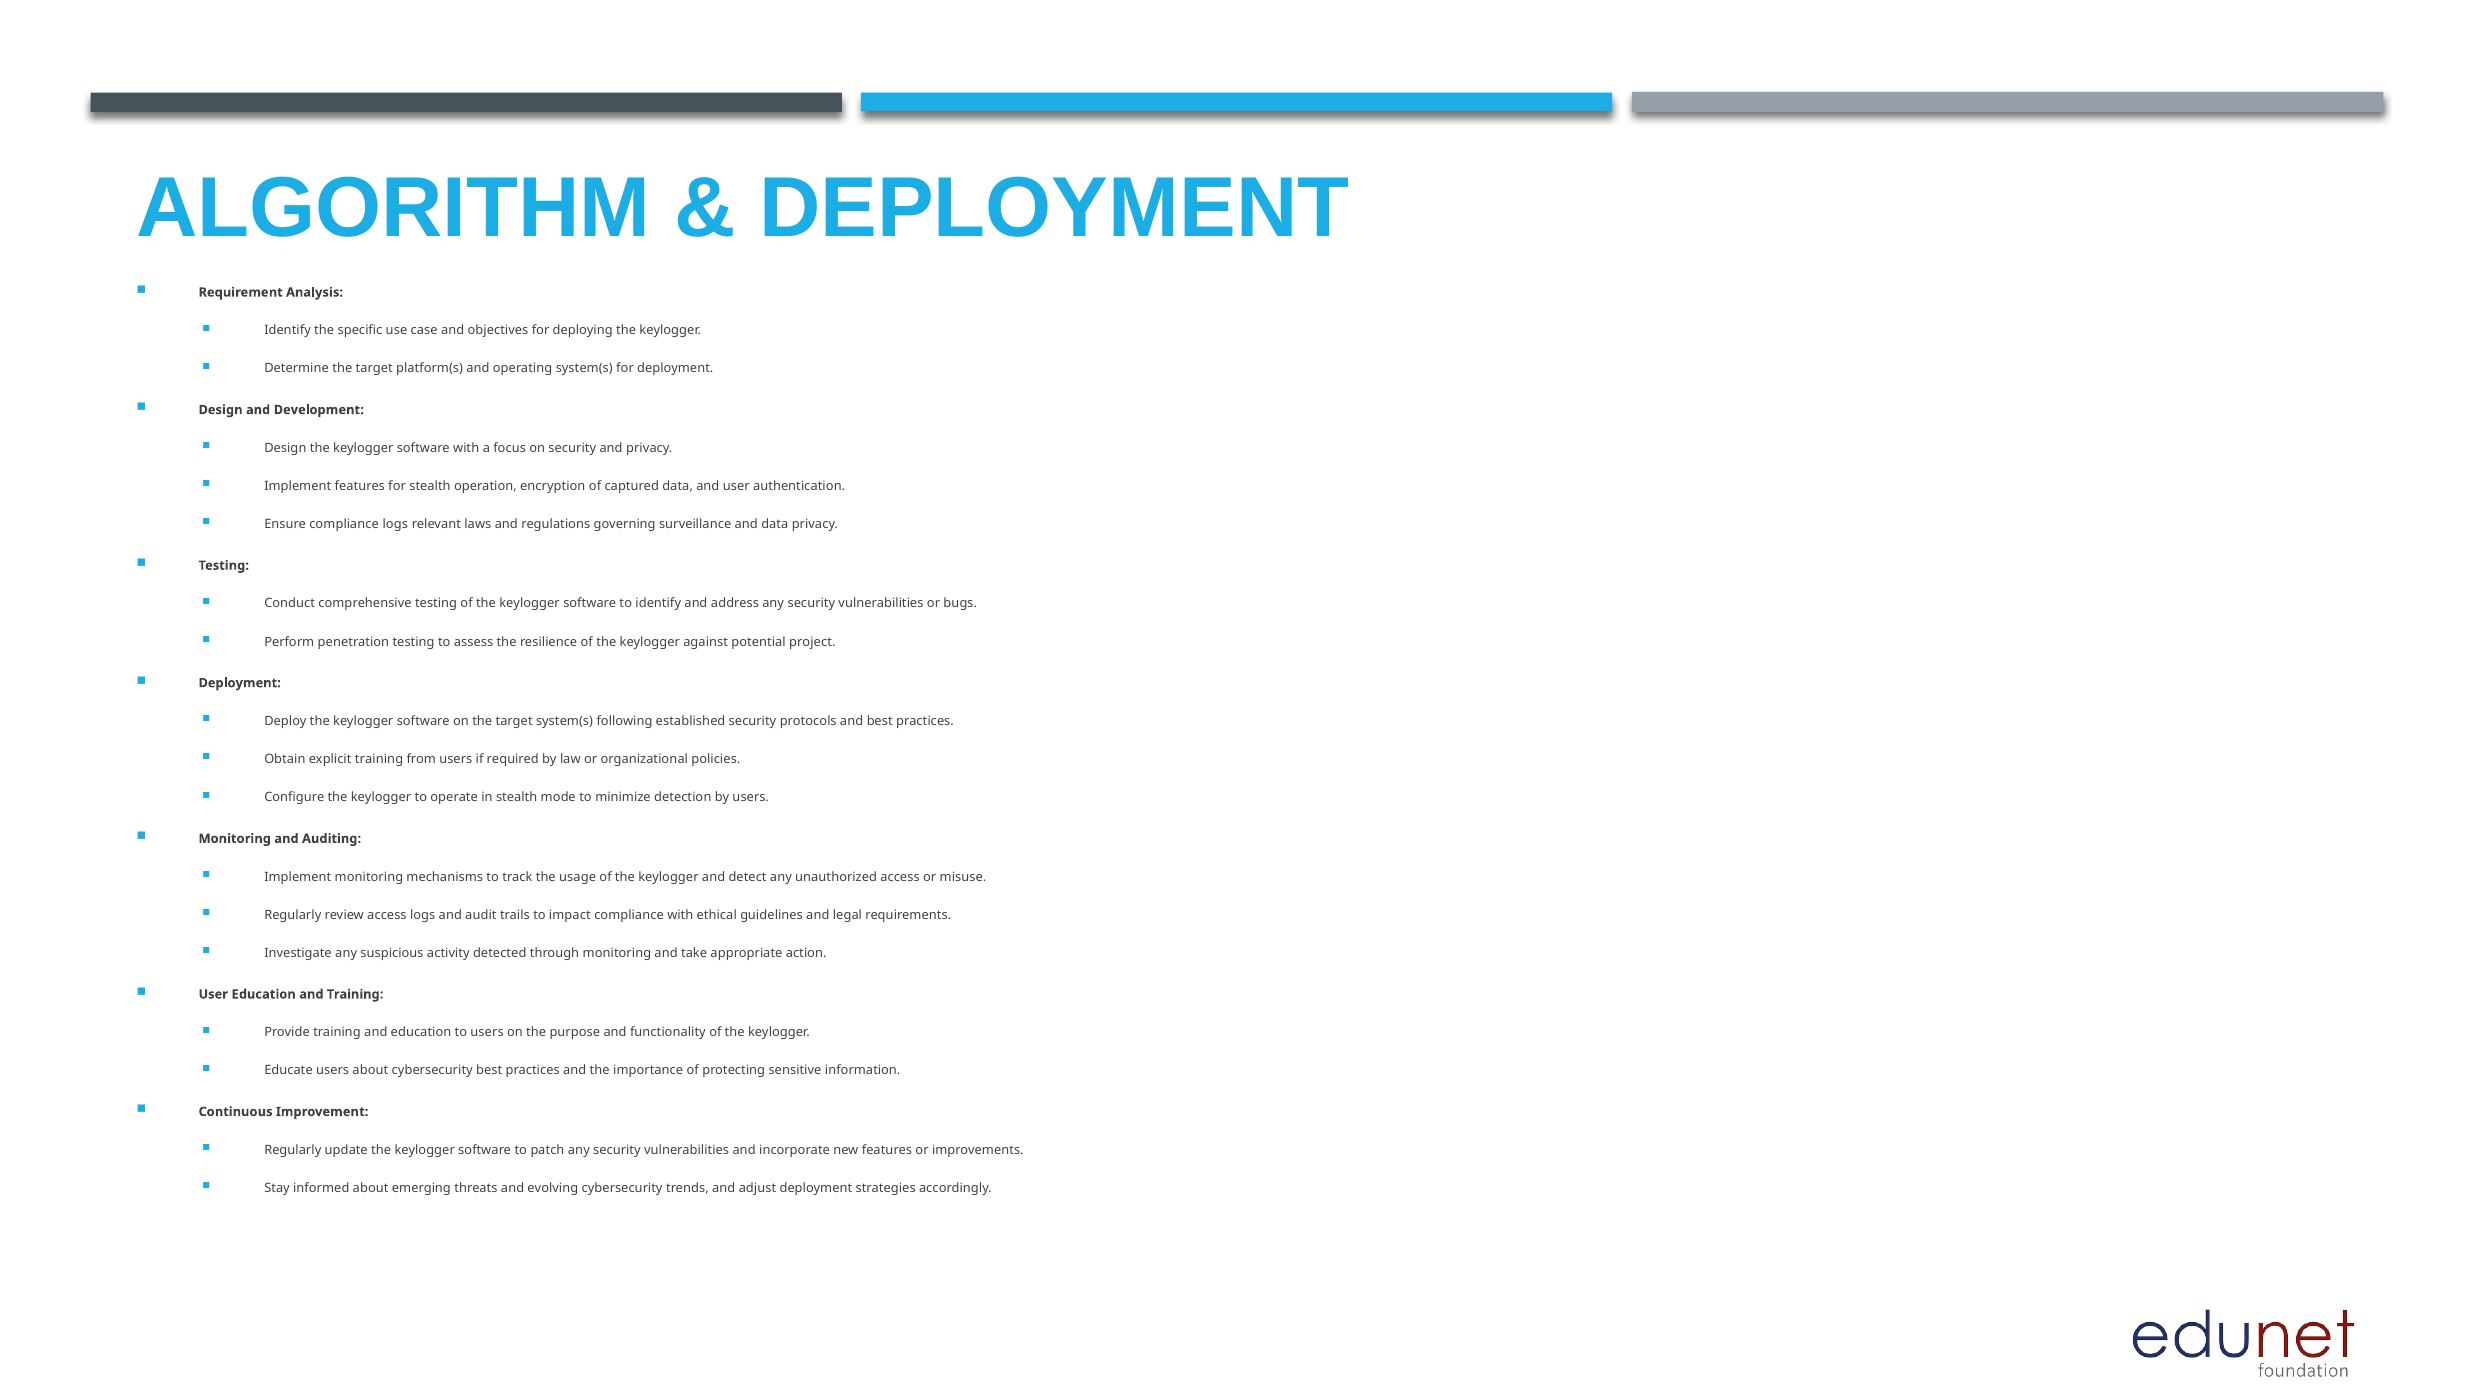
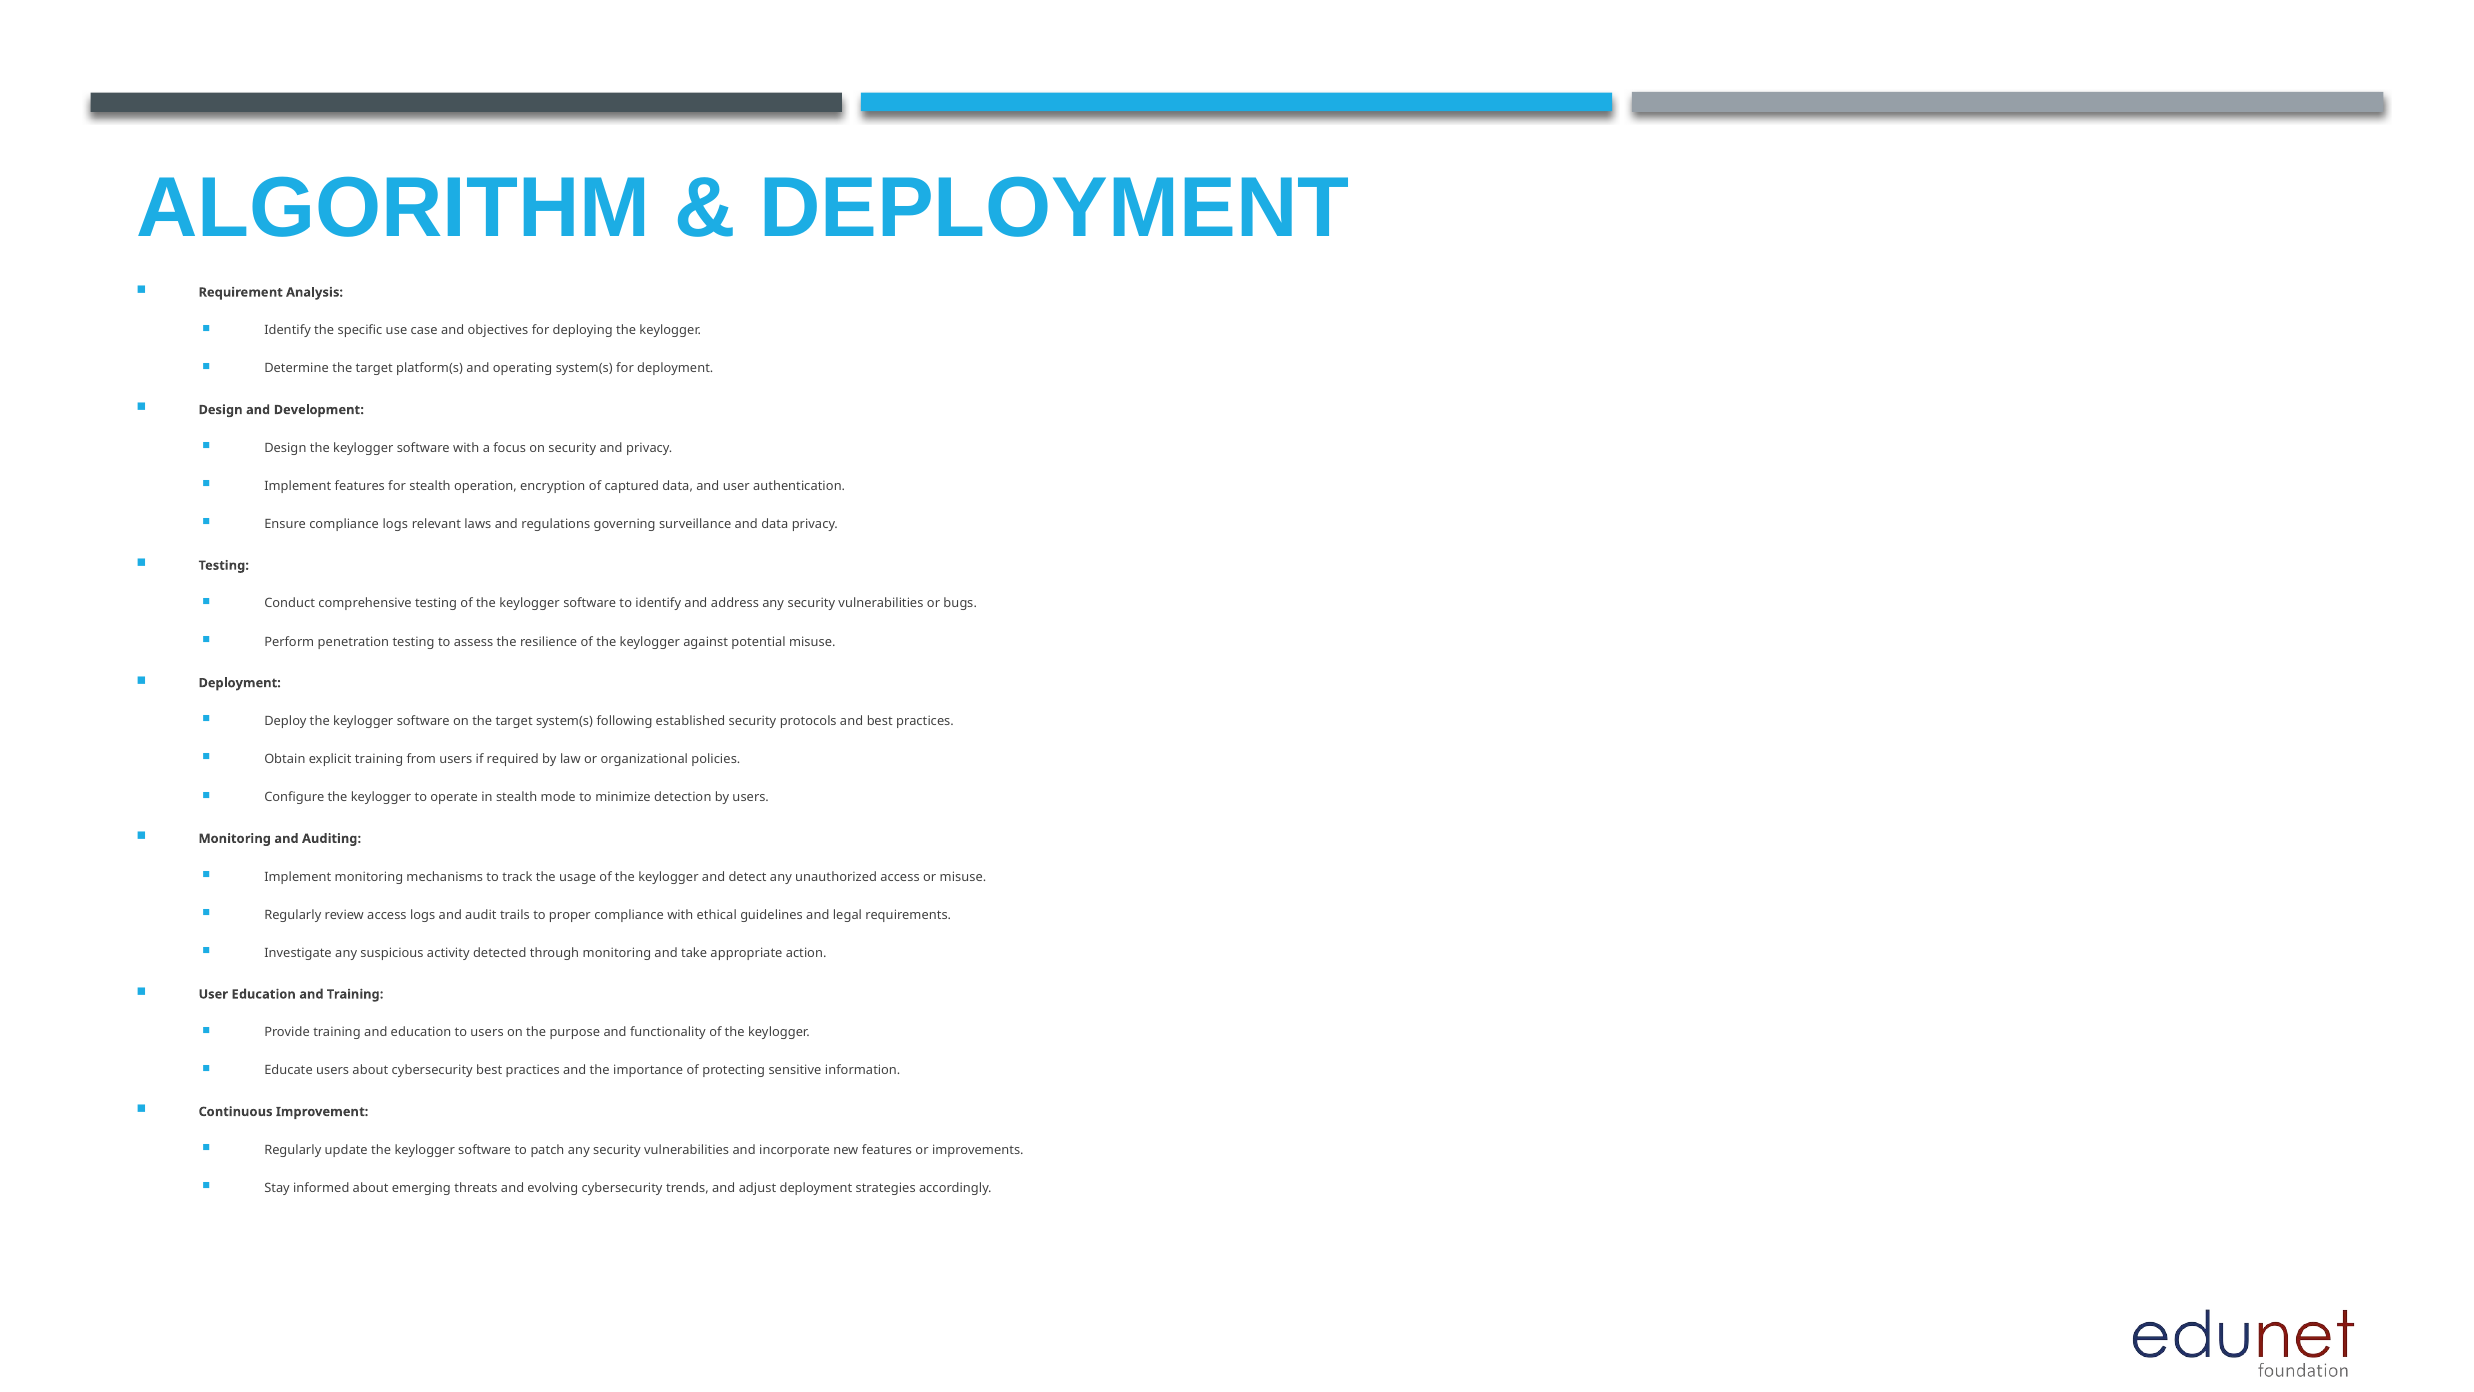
potential project: project -> misuse
impact: impact -> proper
